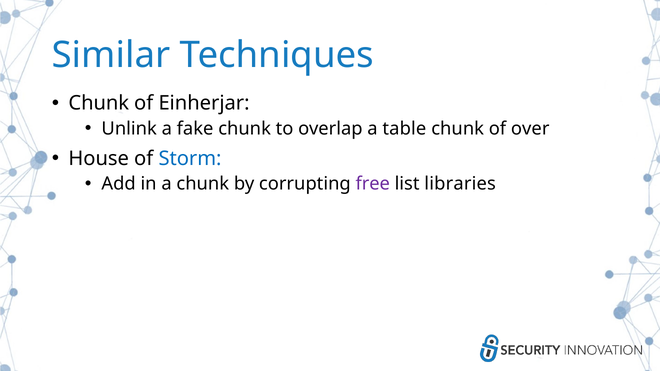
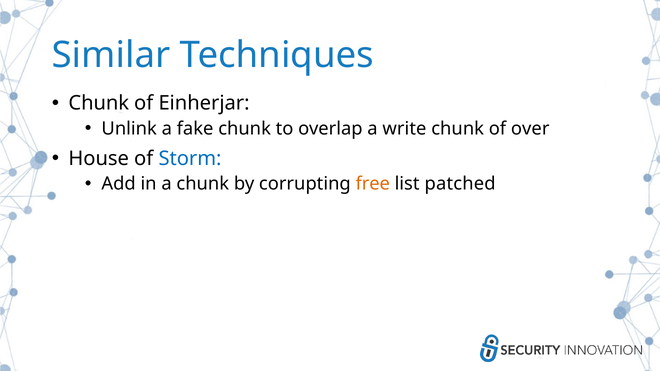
table: table -> write
free colour: purple -> orange
libraries: libraries -> patched
